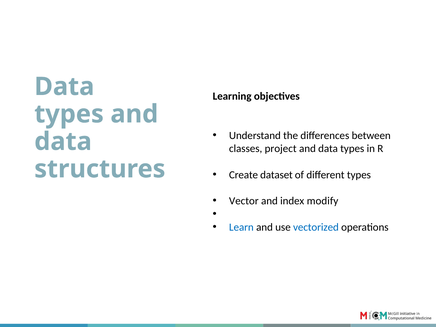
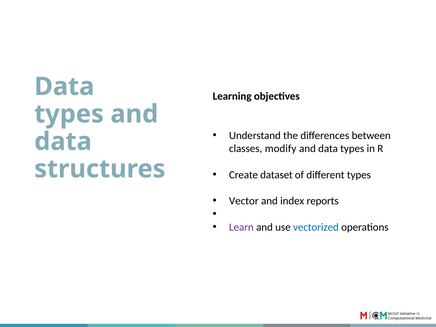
project: project -> modify
modify: modify -> reports
Learn colour: blue -> purple
